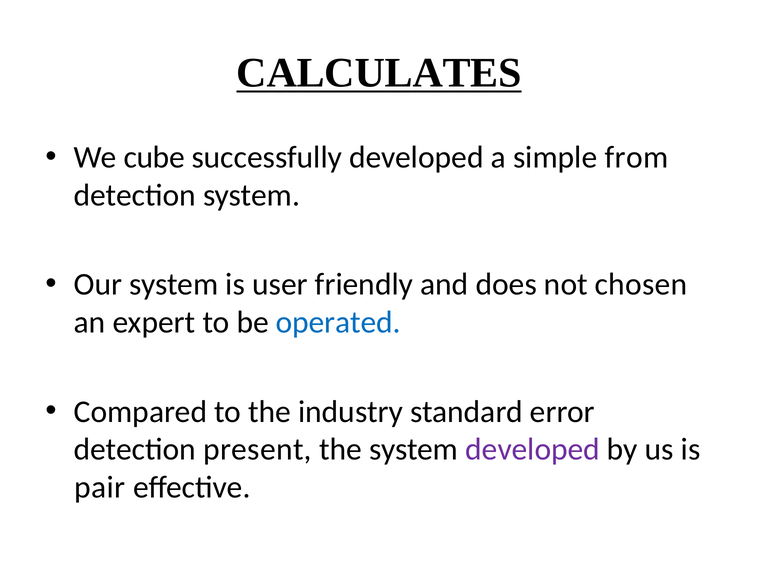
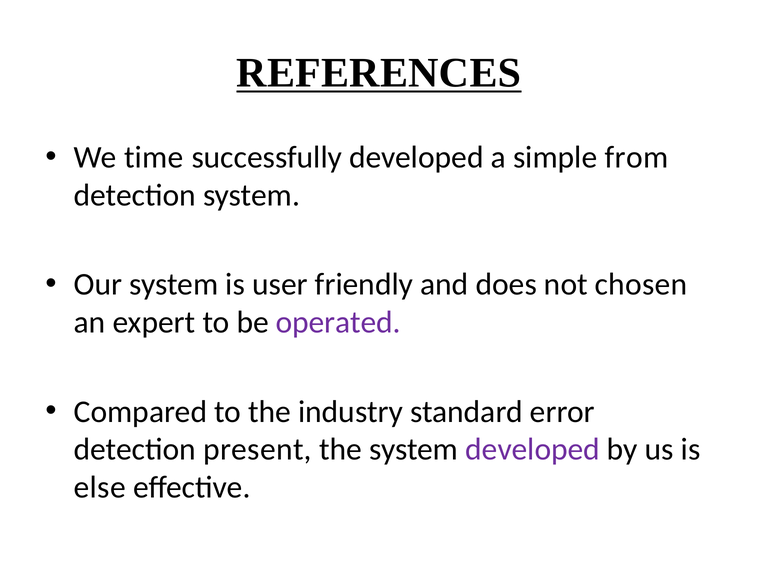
CALCULATES: CALCULATES -> REFERENCES
cube: cube -> time
operated colour: blue -> purple
pair: pair -> else
